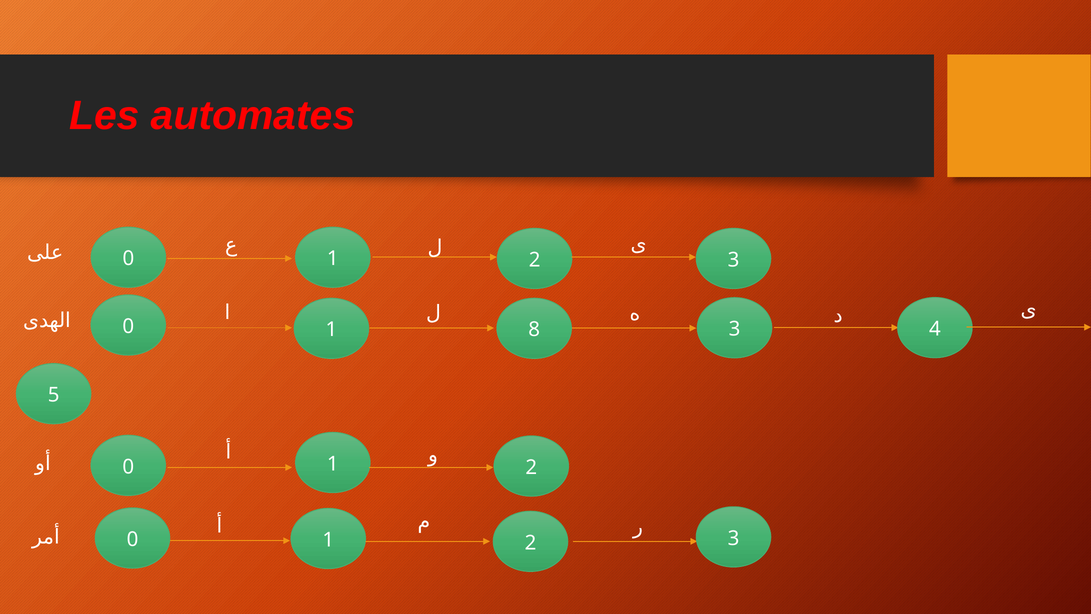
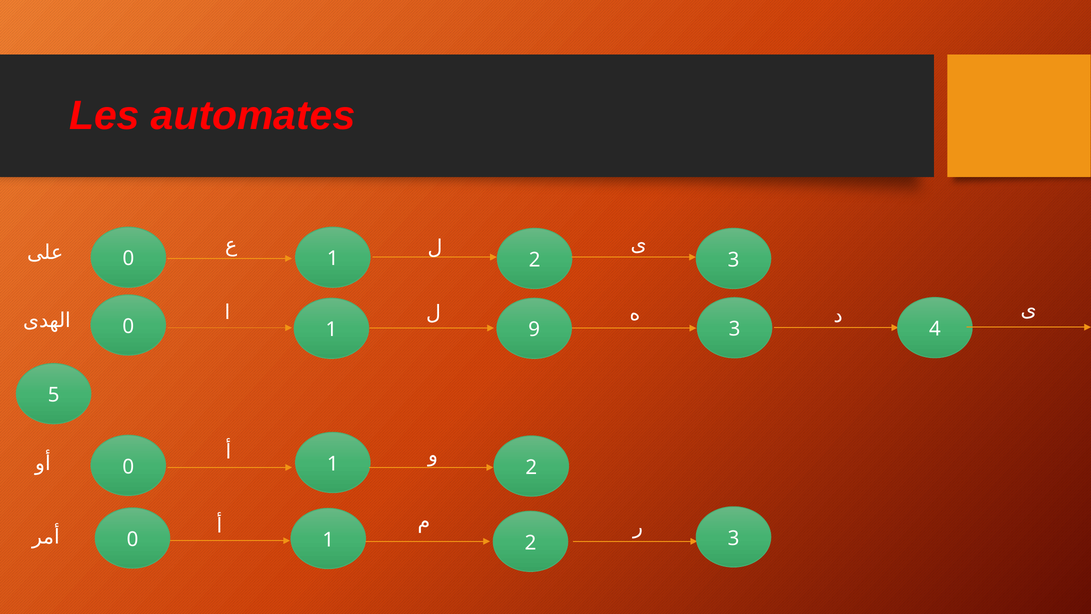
8: 8 -> 9
